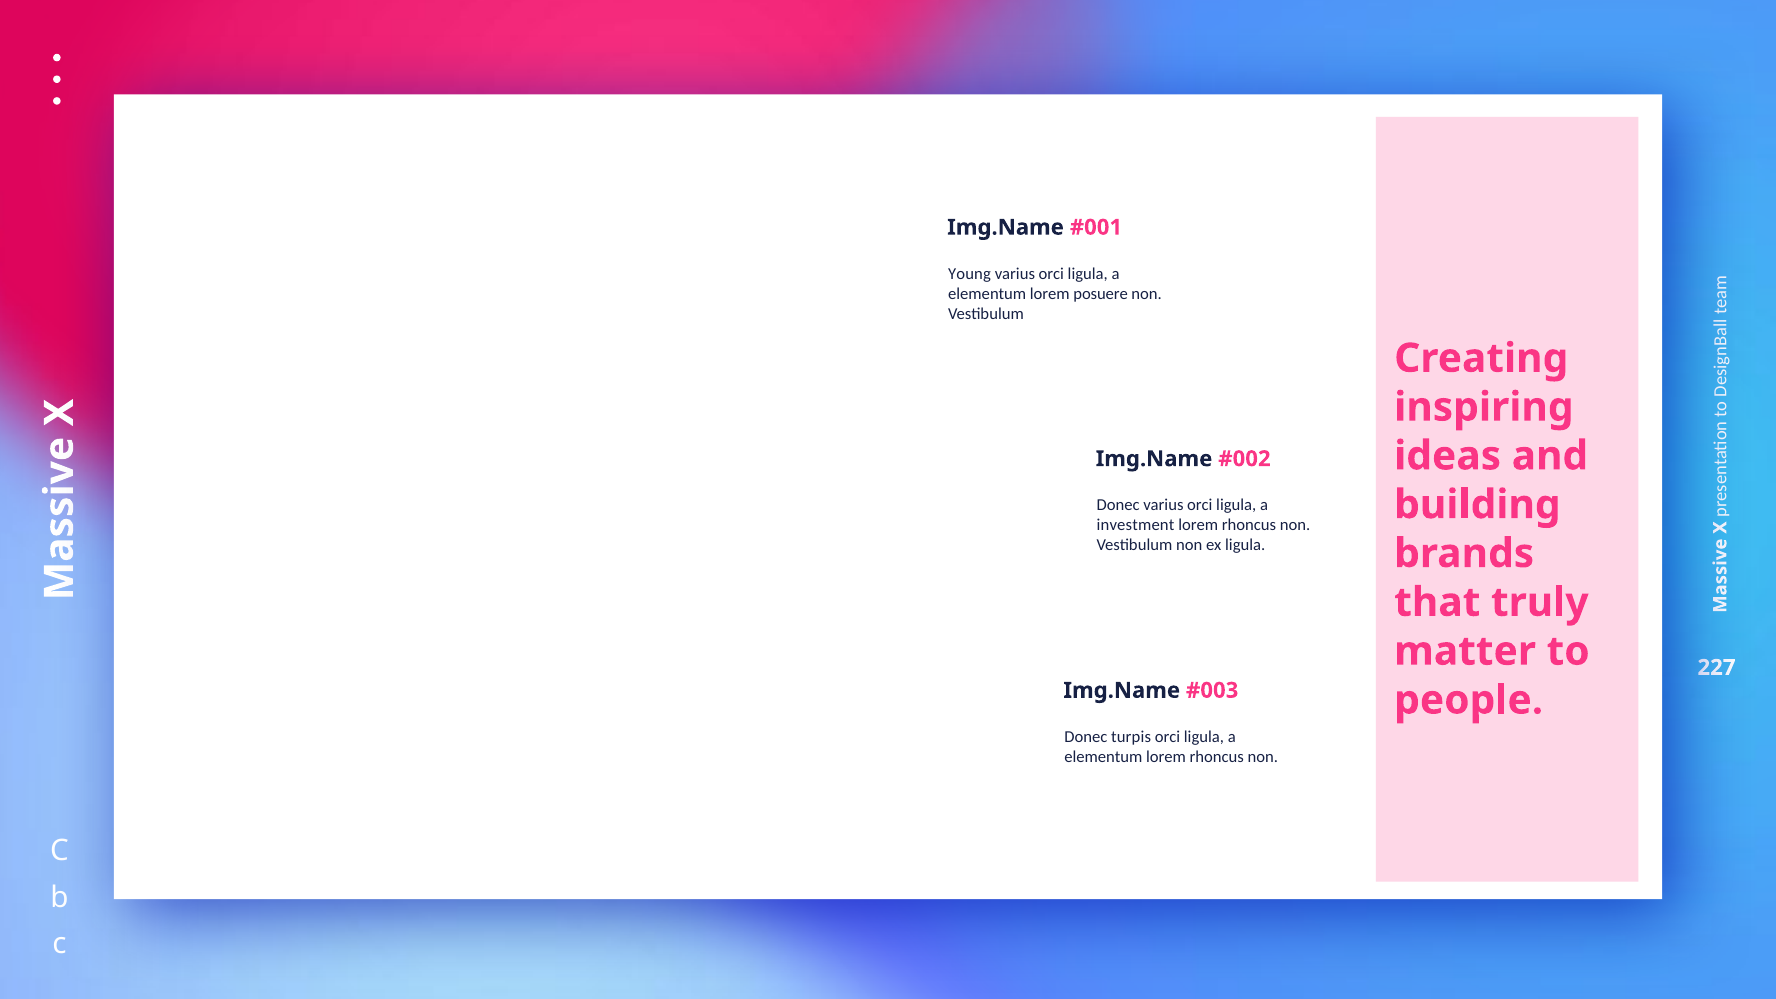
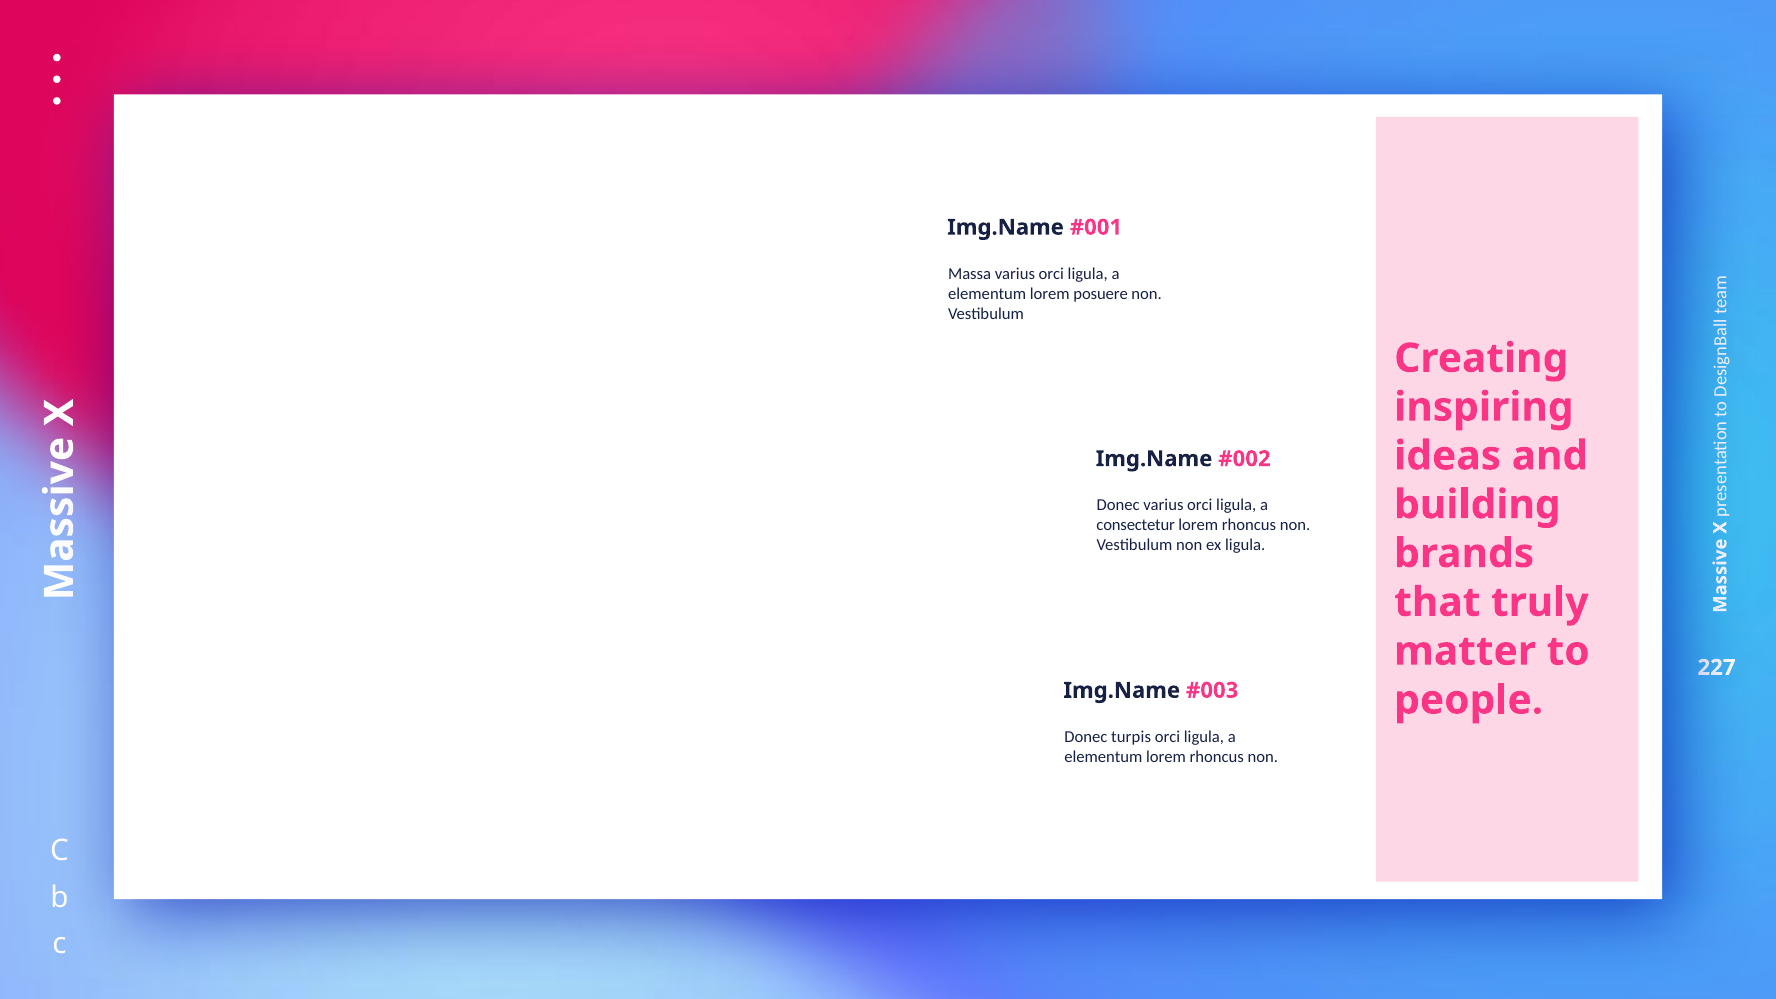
Young: Young -> Massa
investment: investment -> consectetur
